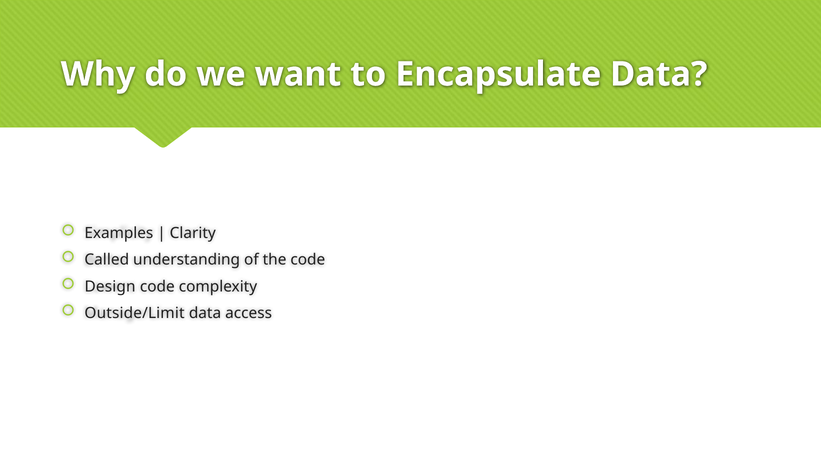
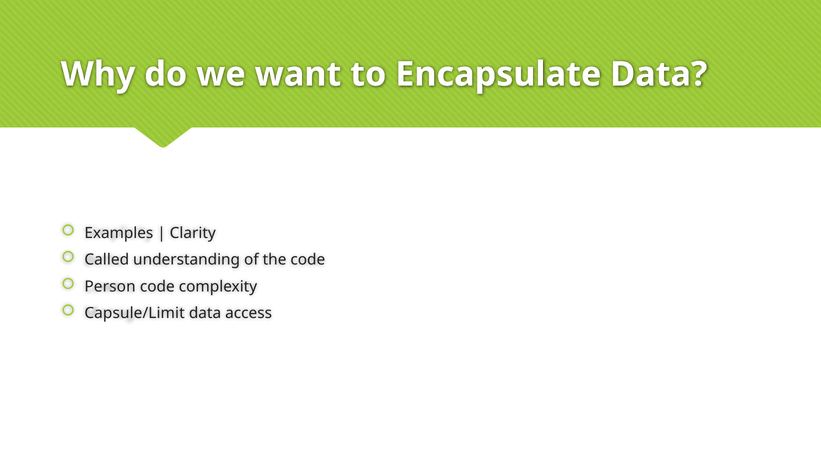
Design: Design -> Person
Outside/Limit: Outside/Limit -> Capsule/Limit
